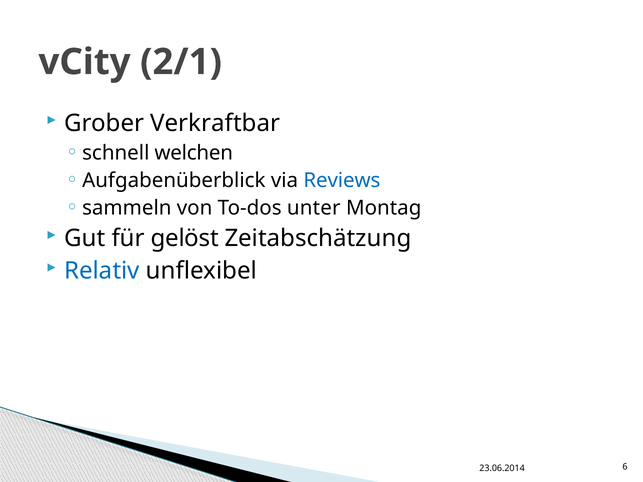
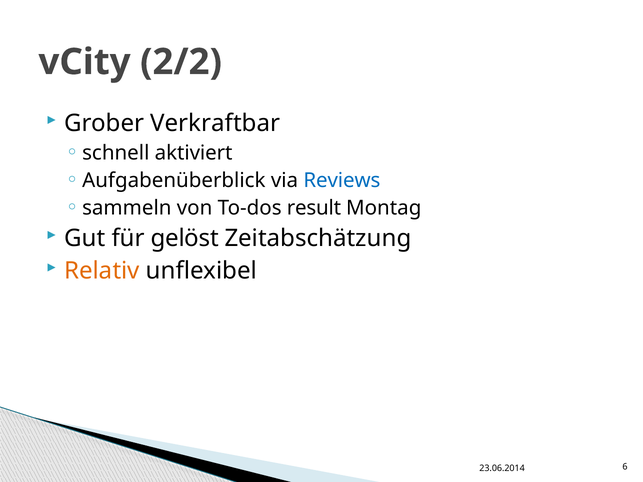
2/1: 2/1 -> 2/2
welchen: welchen -> aktiviert
unter: unter -> result
Relativ colour: blue -> orange
